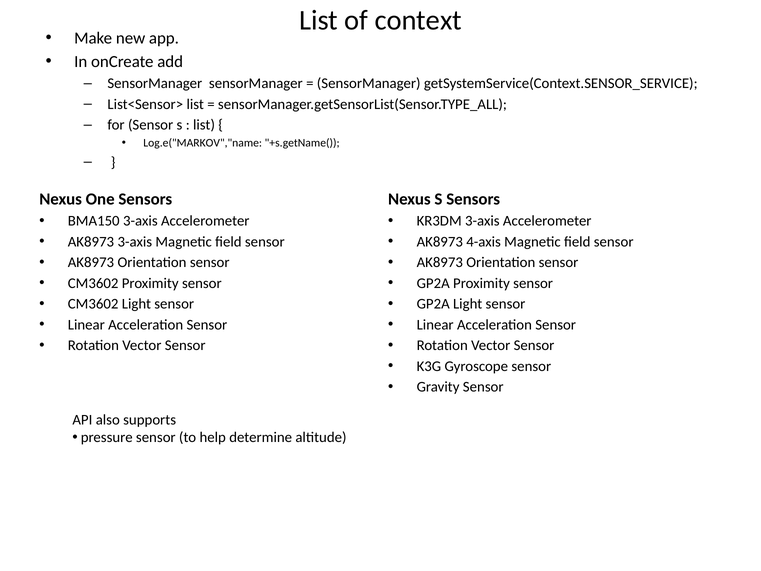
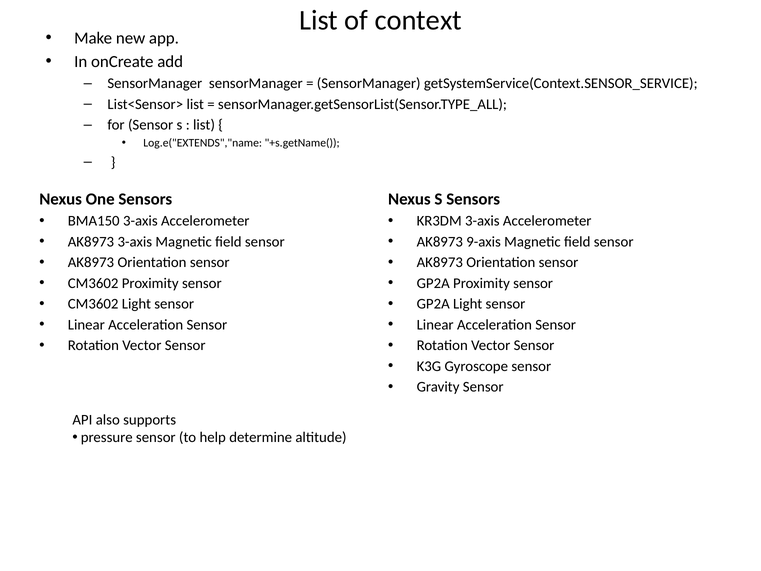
Log.e("MARKOV","name: Log.e("MARKOV","name -> Log.e("EXTENDS","name
4-axis: 4-axis -> 9-axis
